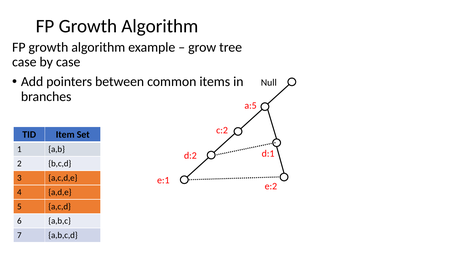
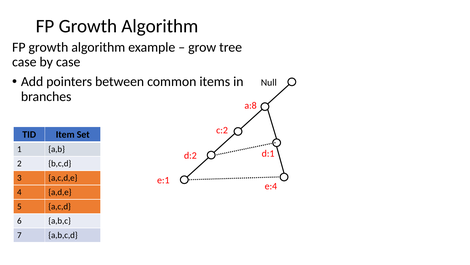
a:5: a:5 -> a:8
e:2: e:2 -> e:4
